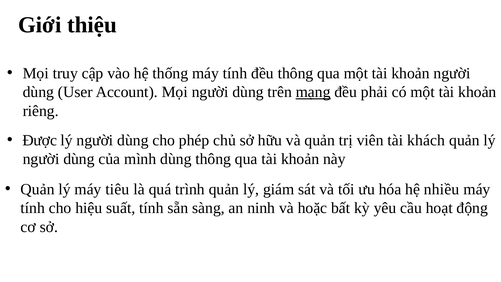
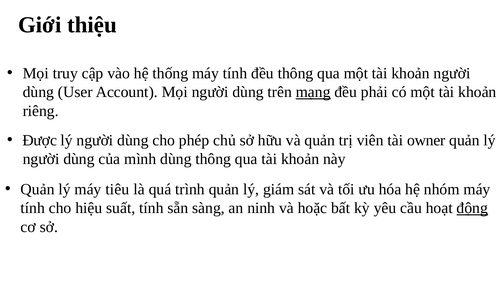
khách: khách -> owner
nhiều: nhiều -> nhóm
động underline: none -> present
